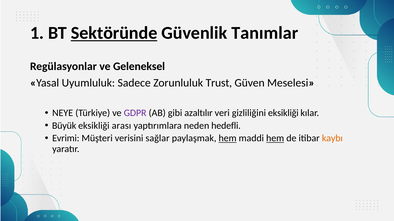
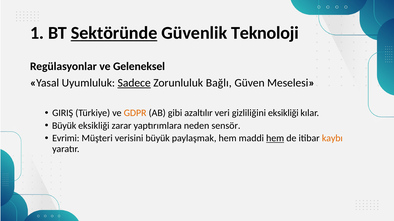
Tanımlar: Tanımlar -> Teknoloji
Sadece underline: none -> present
Trust: Trust -> Bağlı
NEYE: NEYE -> GIRIŞ
GDPR colour: purple -> orange
arası: arası -> zarar
hedefli: hedefli -> sensör
verisini sağlar: sağlar -> büyük
hem at (228, 139) underline: present -> none
